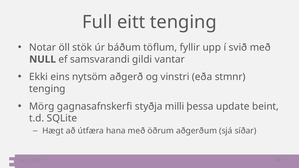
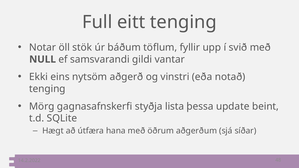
stmnr: stmnr -> notað
milli: milli -> lista
